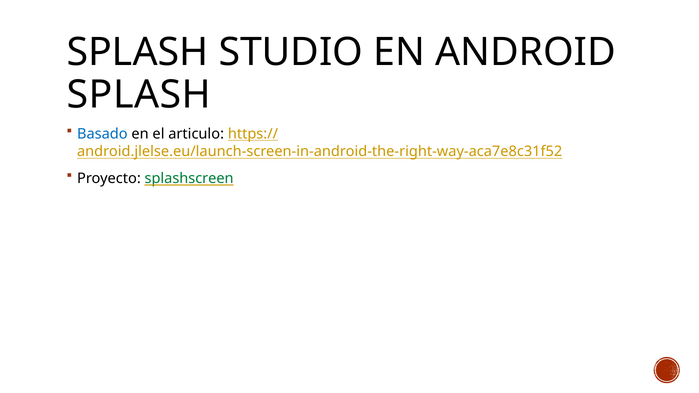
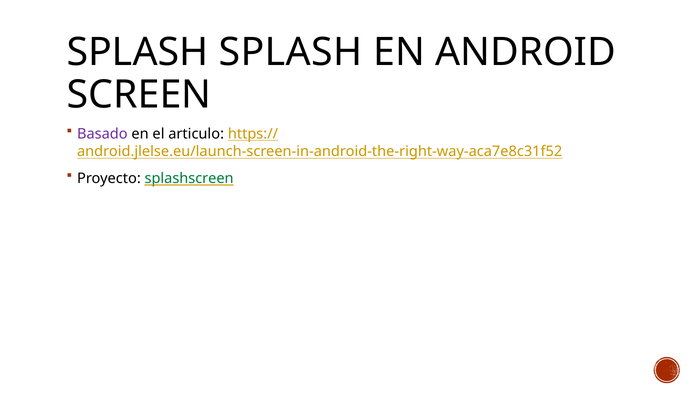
SPLASH STUDIO: STUDIO -> SPLASH
SPLASH at (139, 95): SPLASH -> SCREEN
Basado colour: blue -> purple
